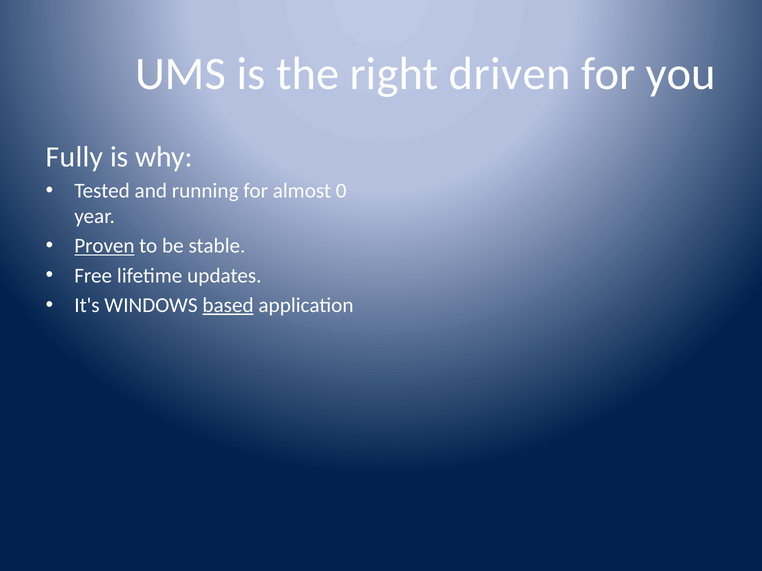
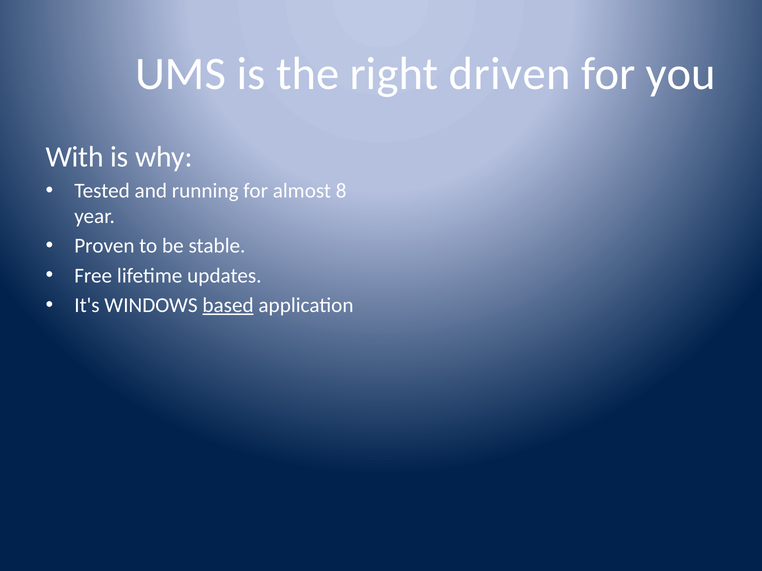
Fully: Fully -> With
0: 0 -> 8
Proven underline: present -> none
